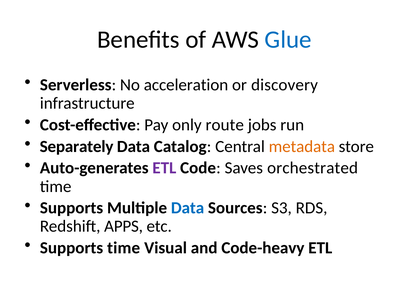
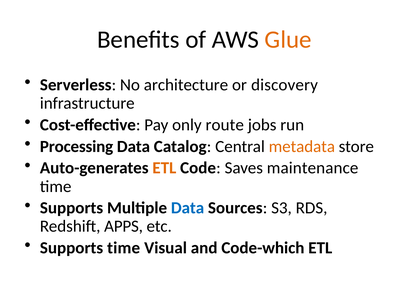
Glue colour: blue -> orange
acceleration: acceleration -> architecture
Separately: Separately -> Processing
ETL at (164, 168) colour: purple -> orange
orchestrated: orchestrated -> maintenance
Code-heavy: Code-heavy -> Code-which
